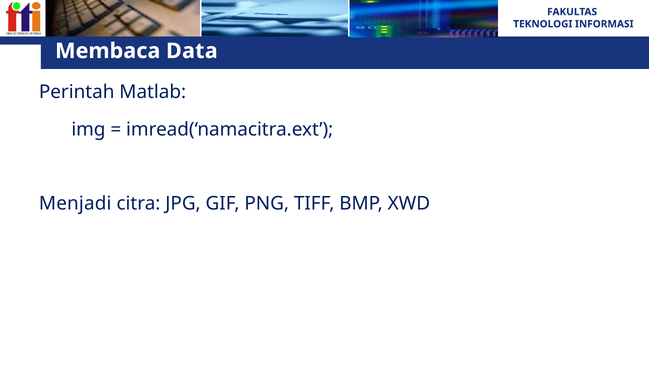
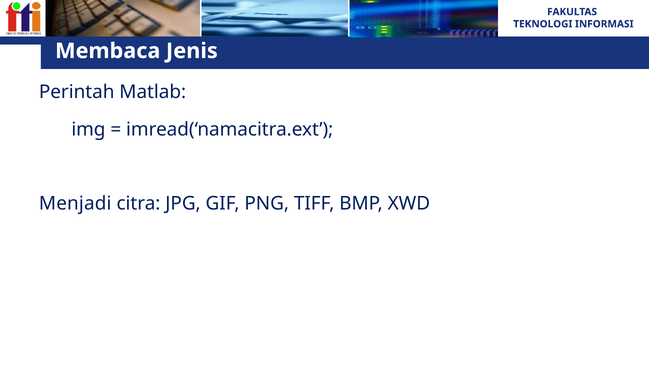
Data: Data -> Jenis
